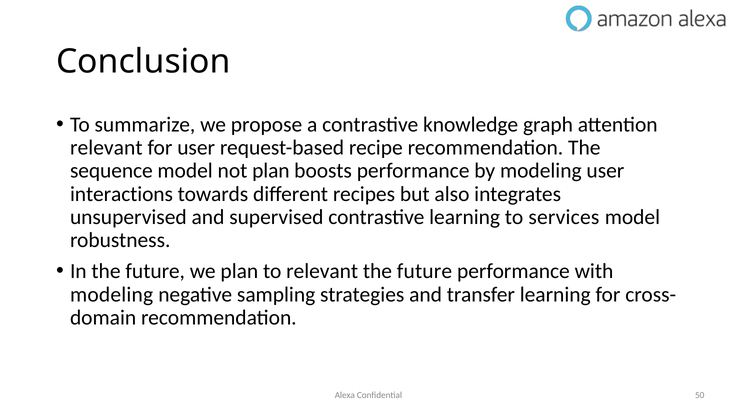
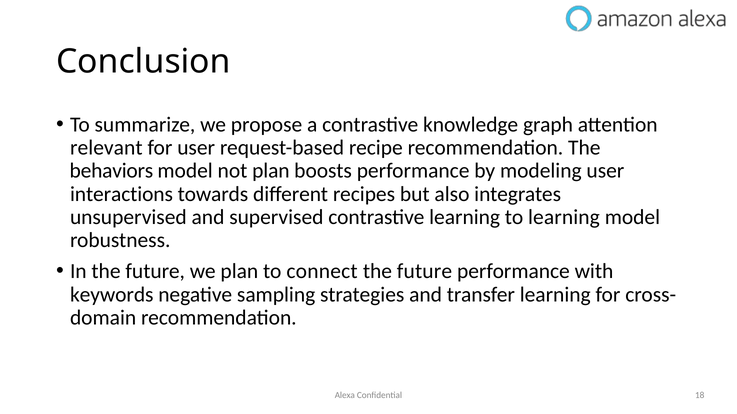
sequence: sequence -> behaviors
to services: services -> learning
to relevant: relevant -> connect
modeling at (112, 295): modeling -> keywords
50: 50 -> 18
